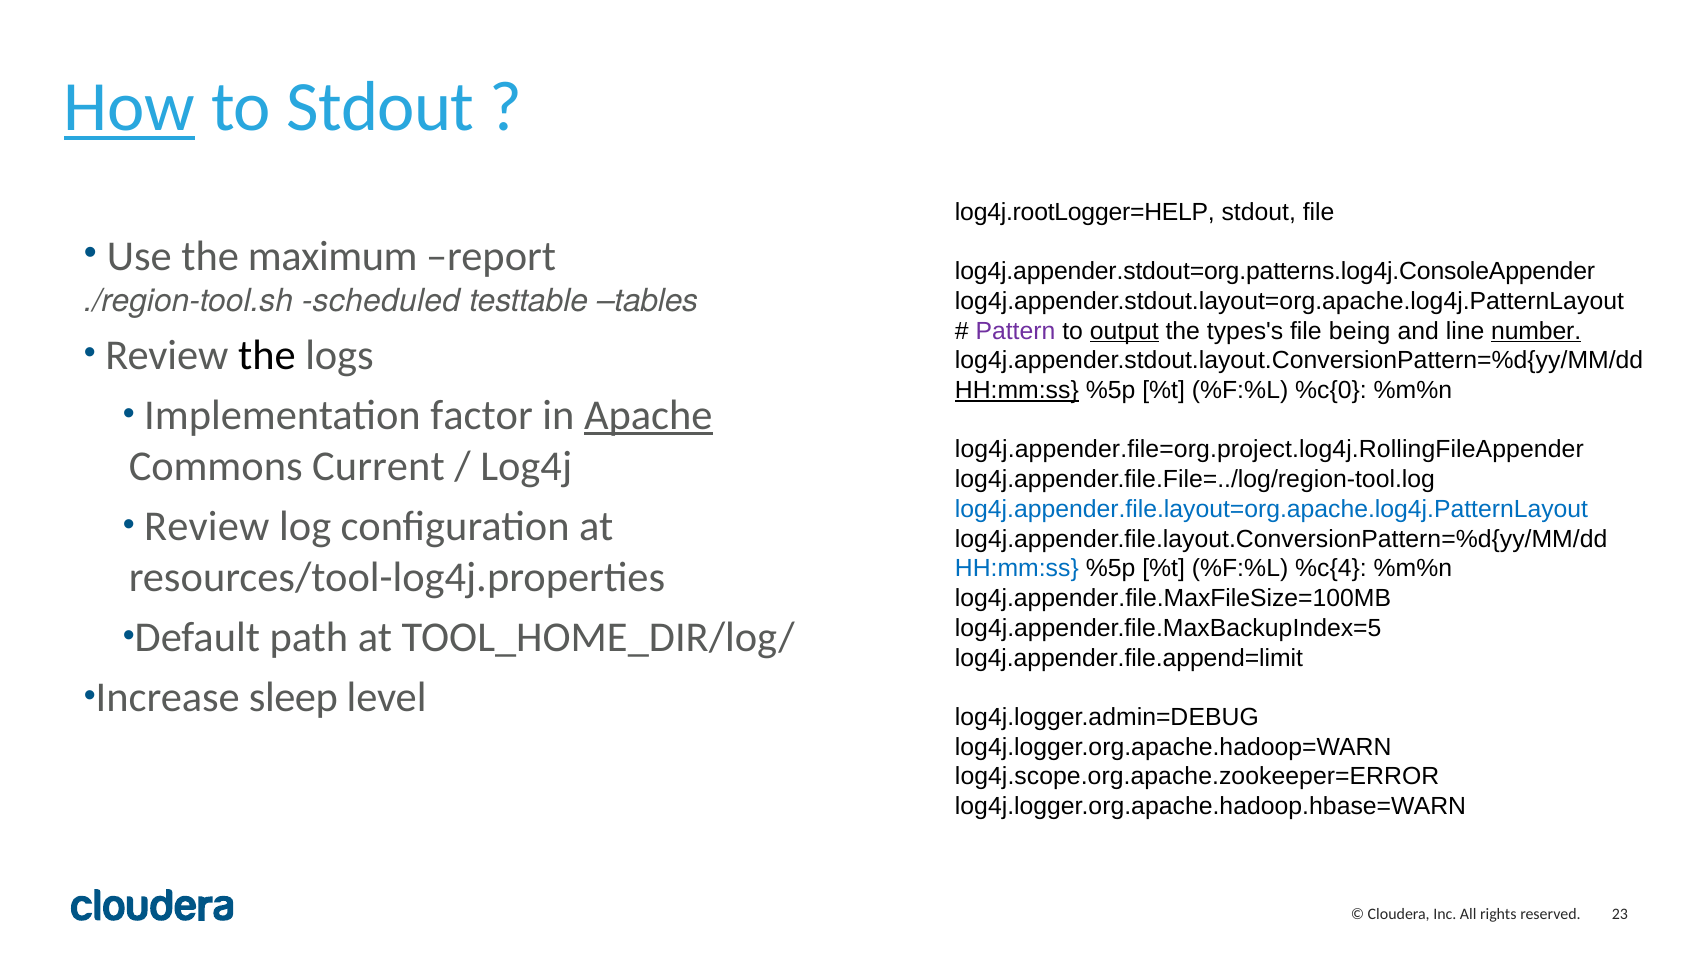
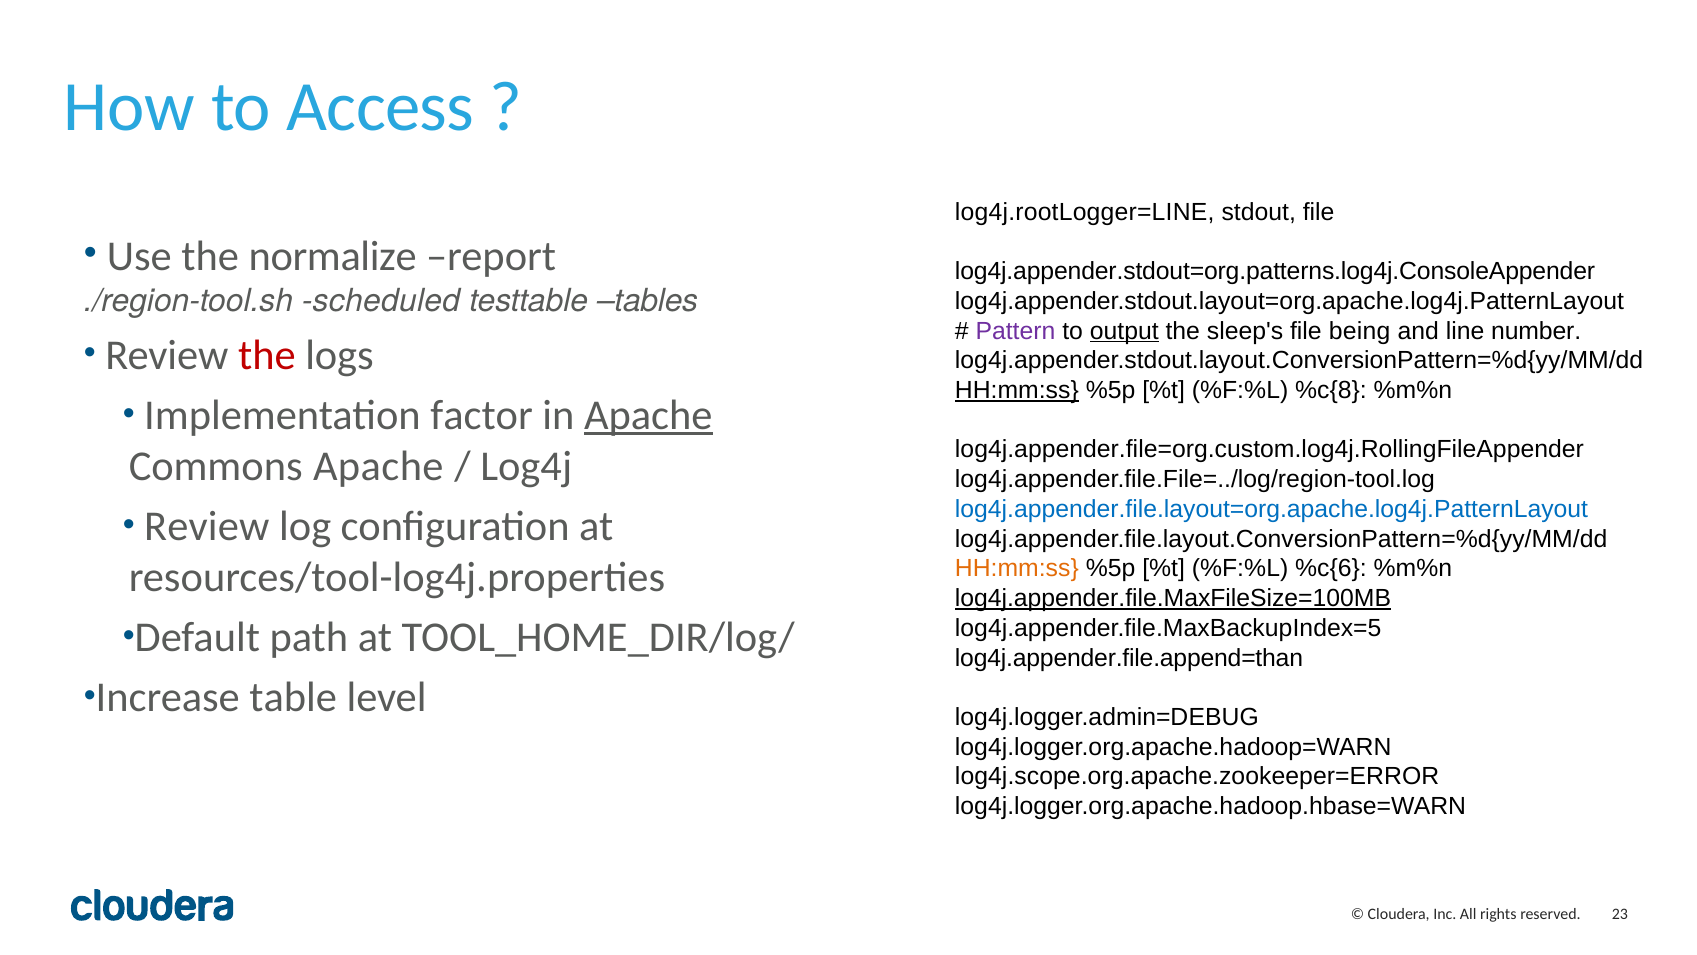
How underline: present -> none
to Stdout: Stdout -> Access
log4j.rootLogger=HELP: log4j.rootLogger=HELP -> log4j.rootLogger=LINE
maximum: maximum -> normalize
types's: types's -> sleep's
number underline: present -> none
the at (267, 355) colour: black -> red
%c{0: %c{0 -> %c{8
log4j.appender.file=org.project.log4j.RollingFileAppender: log4j.appender.file=org.project.log4j.RollingFileAppender -> log4j.appender.file=org.custom.log4j.RollingFileAppender
Commons Current: Current -> Apache
HH:mm:ss at (1017, 569) colour: blue -> orange
%c{4: %c{4 -> %c{6
log4j.appender.file.MaxFileSize=100MB underline: none -> present
log4j.appender.file.append=limit: log4j.appender.file.append=limit -> log4j.appender.file.append=than
sleep: sleep -> table
